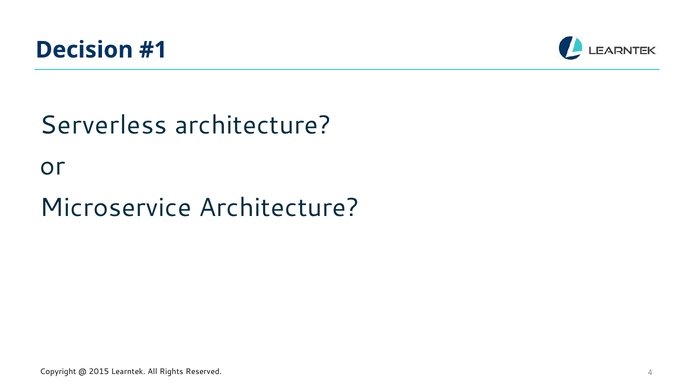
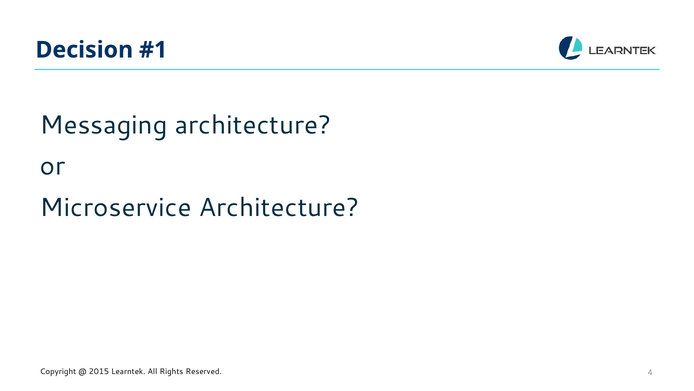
Serverless: Serverless -> Messaging
